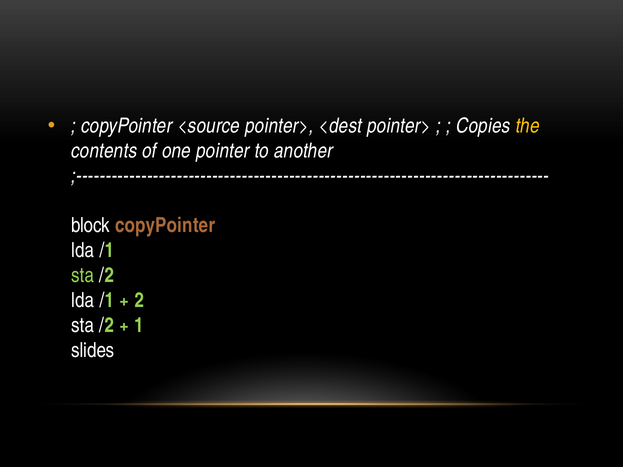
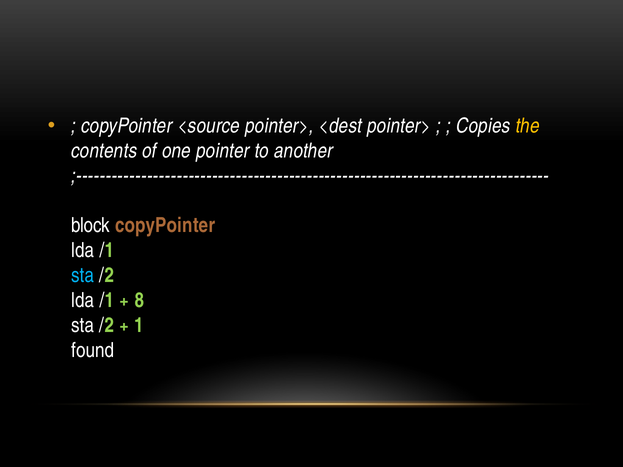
sta at (83, 276) colour: light green -> light blue
2: 2 -> 8
slides: slides -> found
